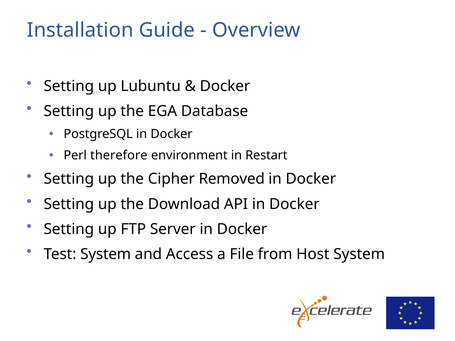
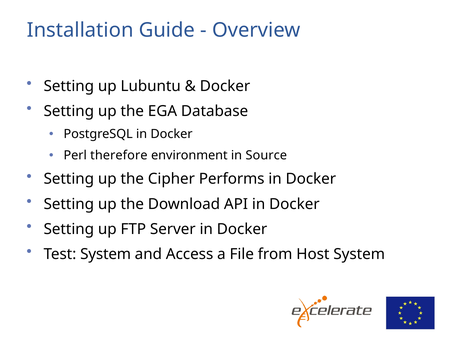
Restart: Restart -> Source
Removed: Removed -> Performs
